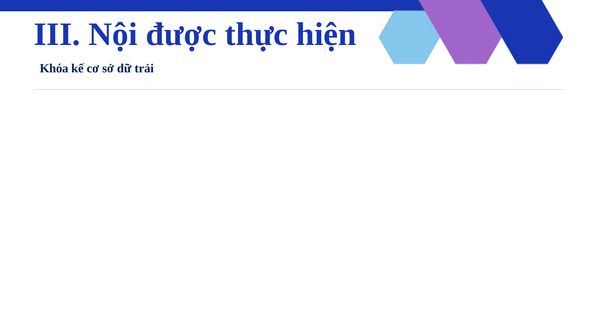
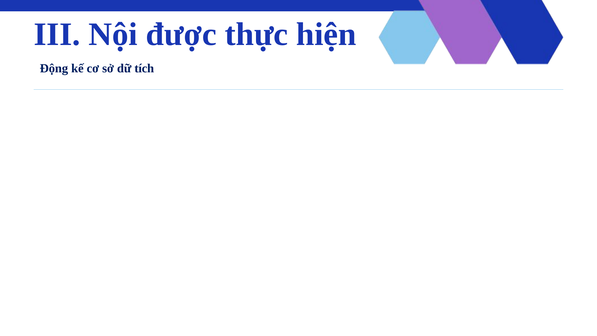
Khóa: Khóa -> Động
trải: trải -> tích
